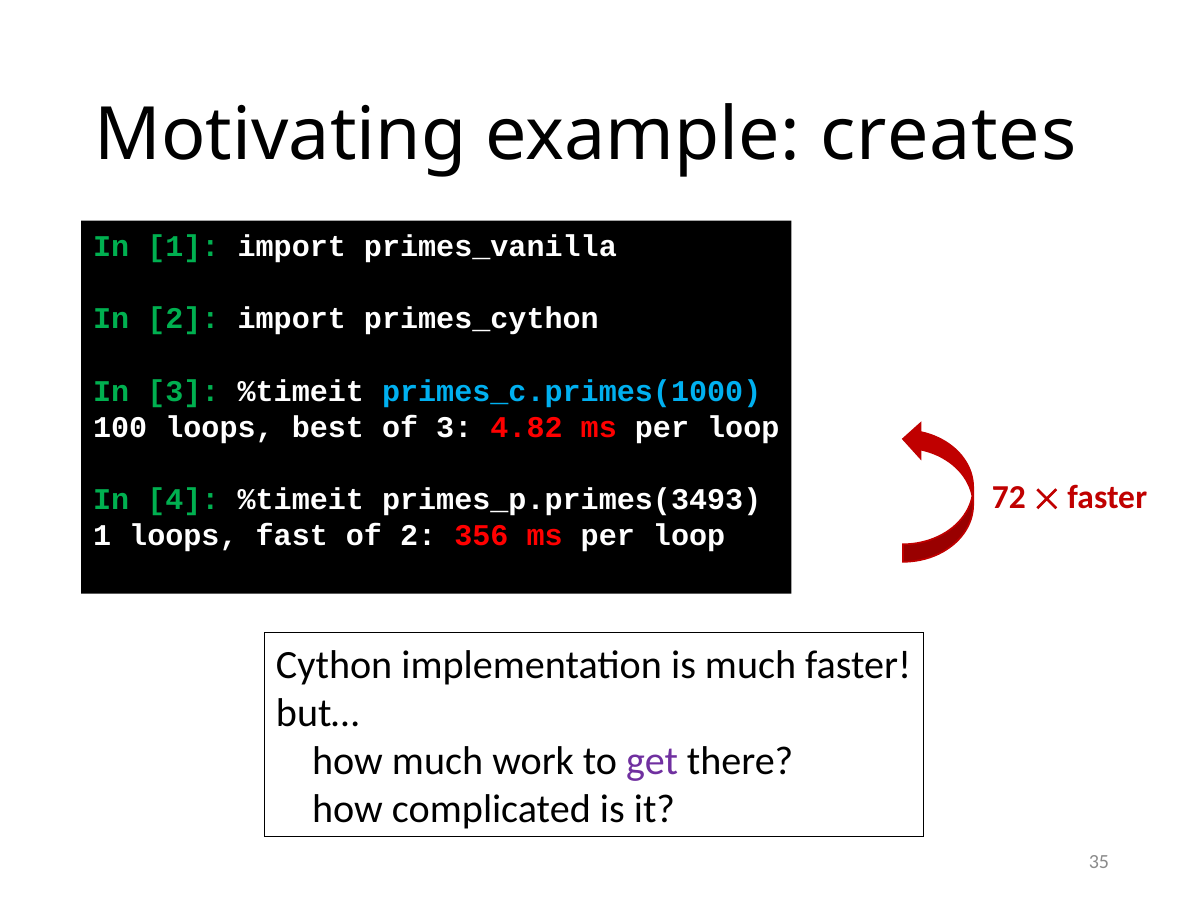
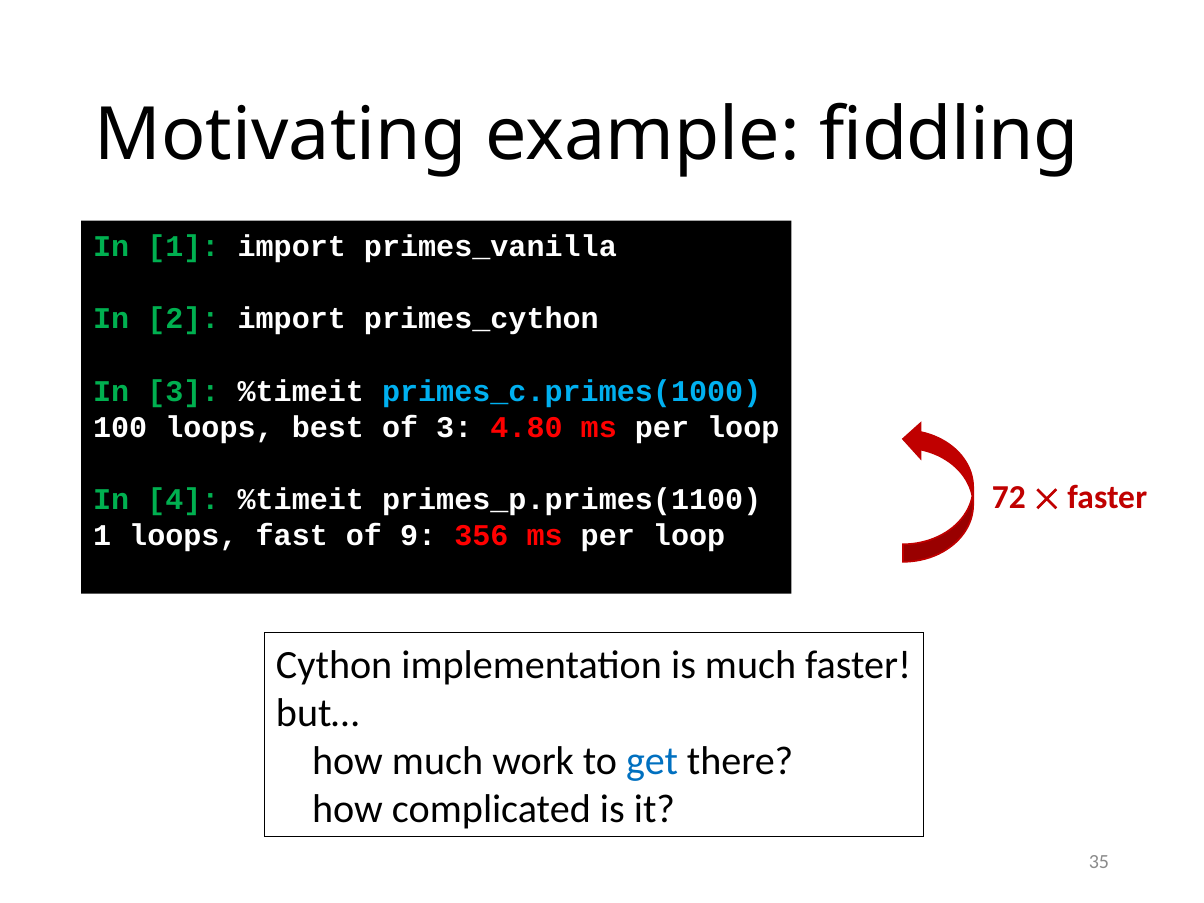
creates: creates -> fiddling
4.82: 4.82 -> 4.80
primes_p.primes(3493: primes_p.primes(3493 -> primes_p.primes(1100
of 2: 2 -> 9
get colour: purple -> blue
